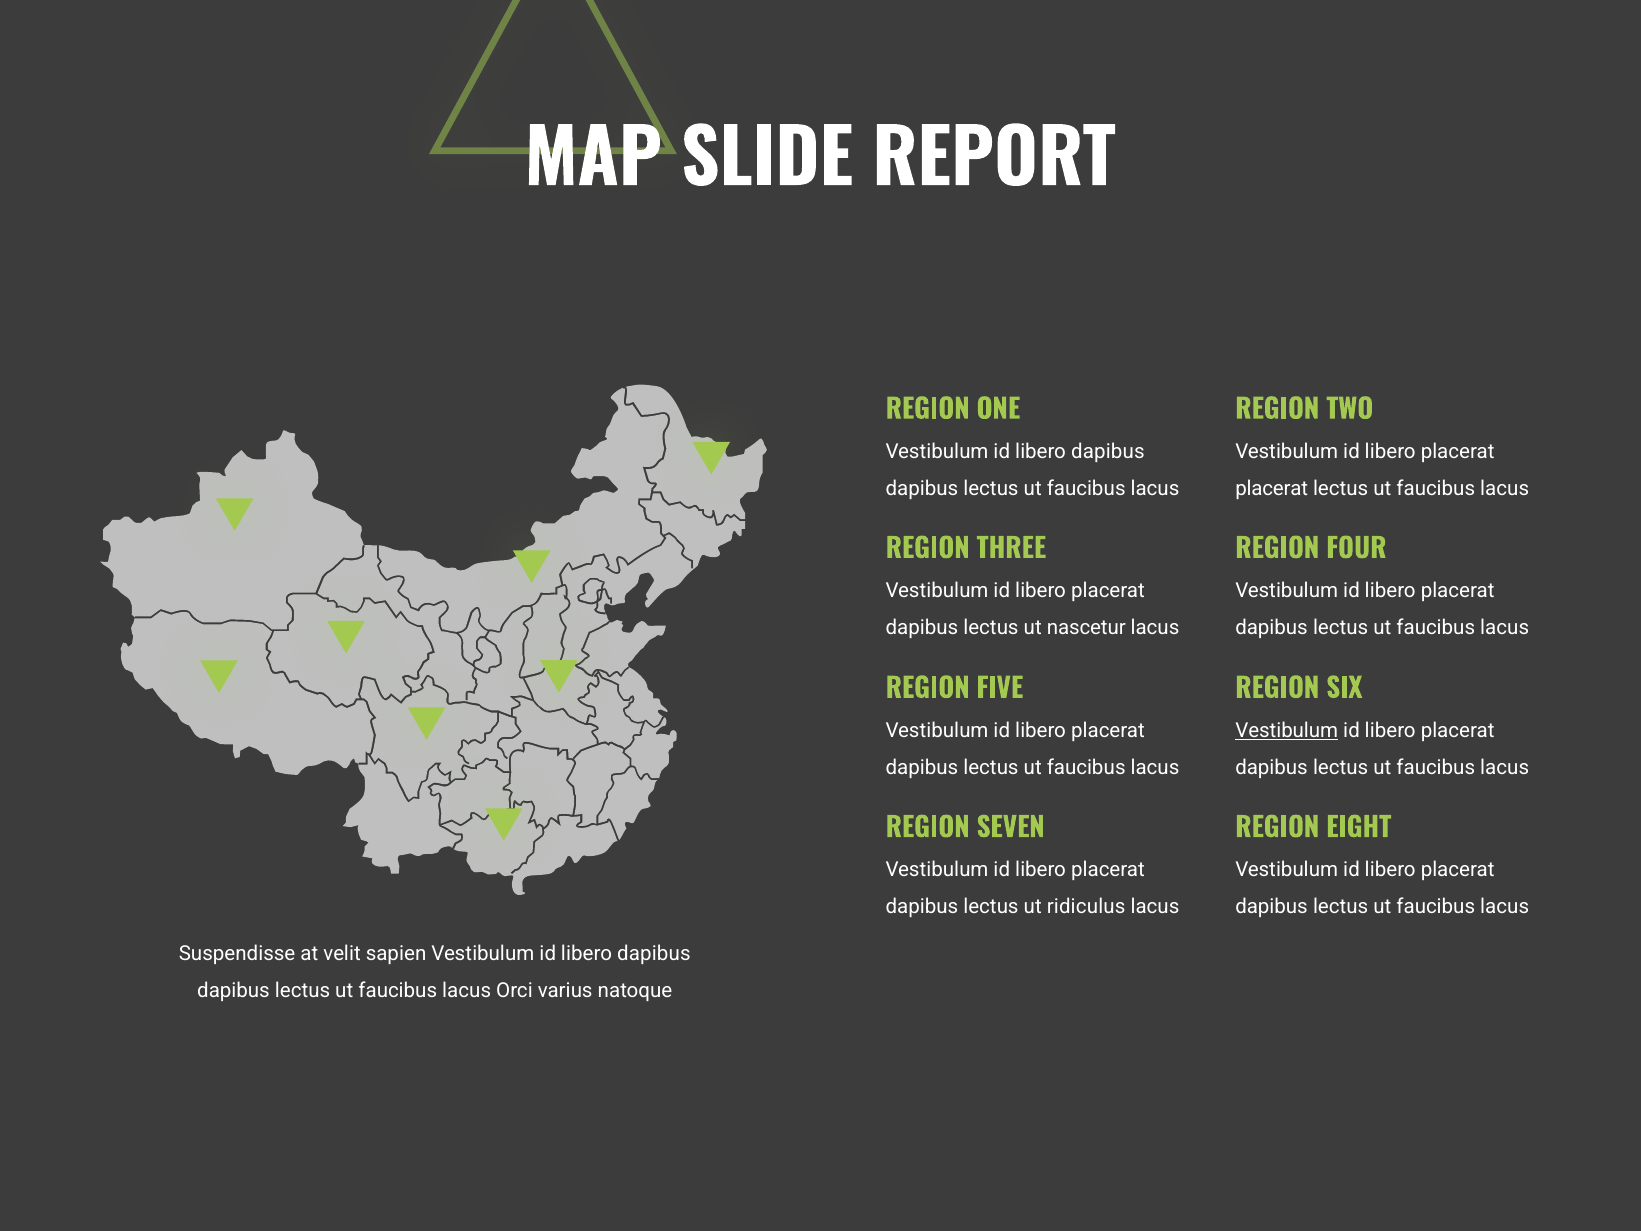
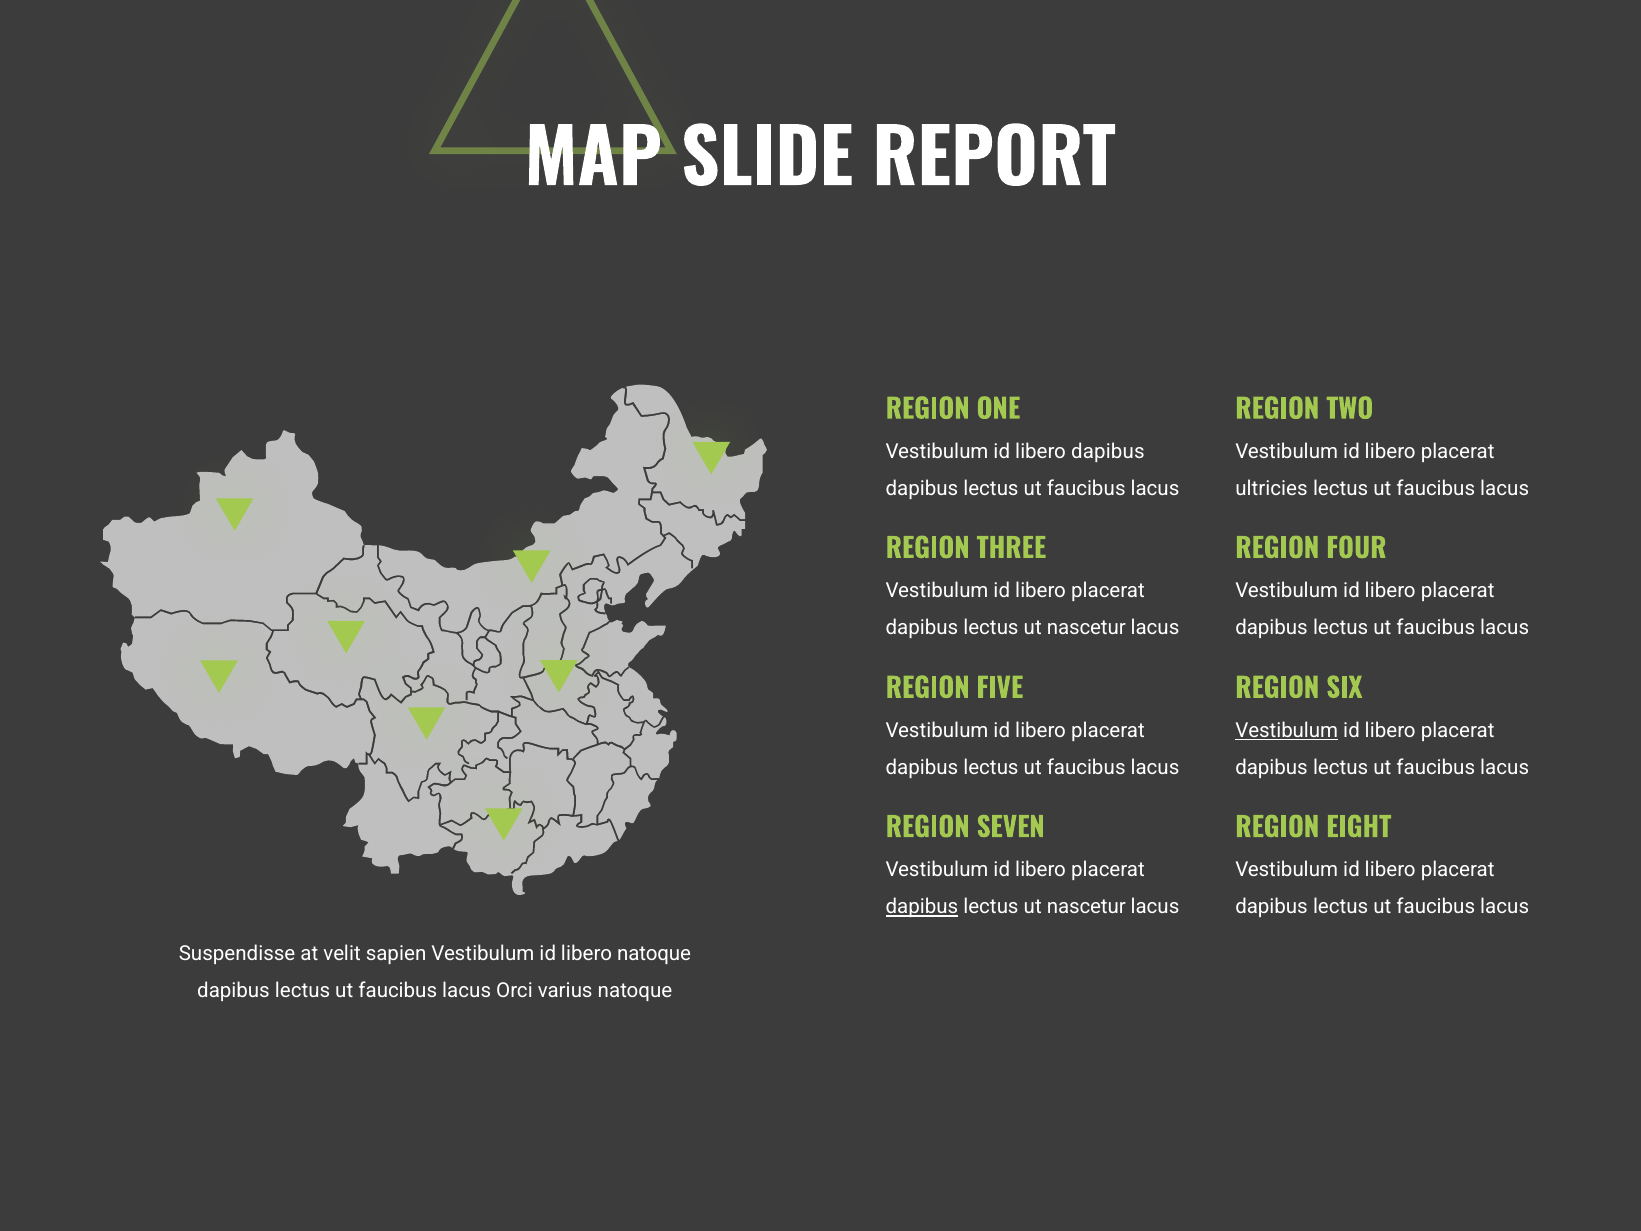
placerat at (1272, 489): placerat -> ultricies
dapibus at (922, 907) underline: none -> present
ridiculus at (1086, 907): ridiculus -> nascetur
dapibus at (654, 954): dapibus -> natoque
